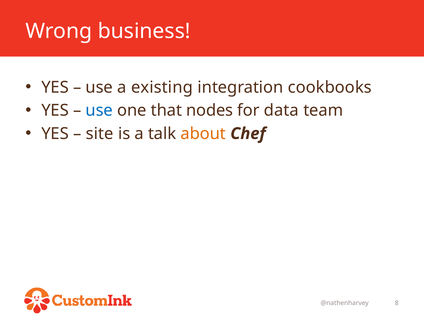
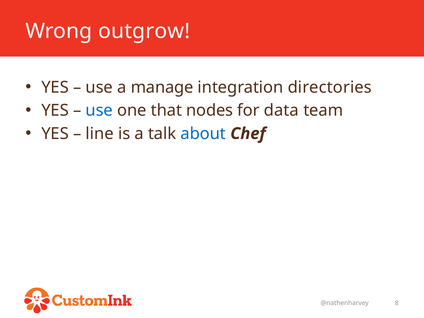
business: business -> outgrow
existing: existing -> manage
cookbooks: cookbooks -> directories
site: site -> line
about colour: orange -> blue
